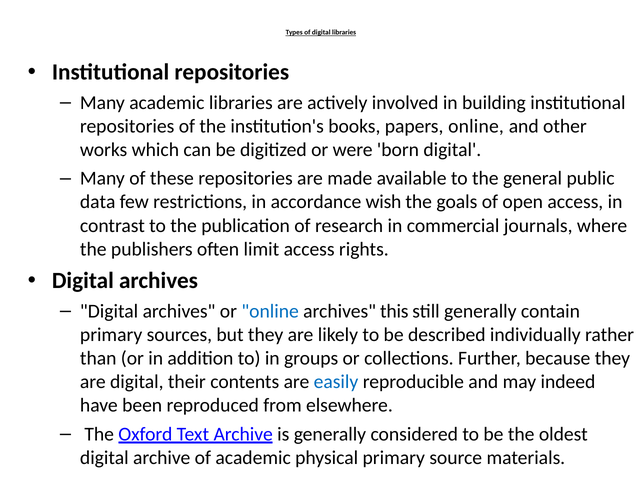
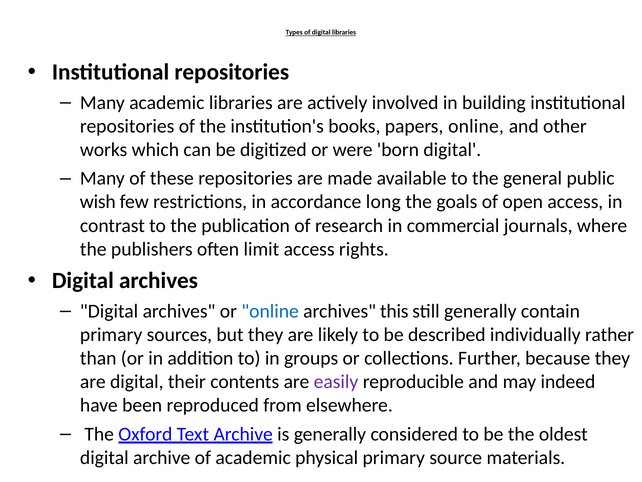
data: data -> wish
wish: wish -> long
easily colour: blue -> purple
